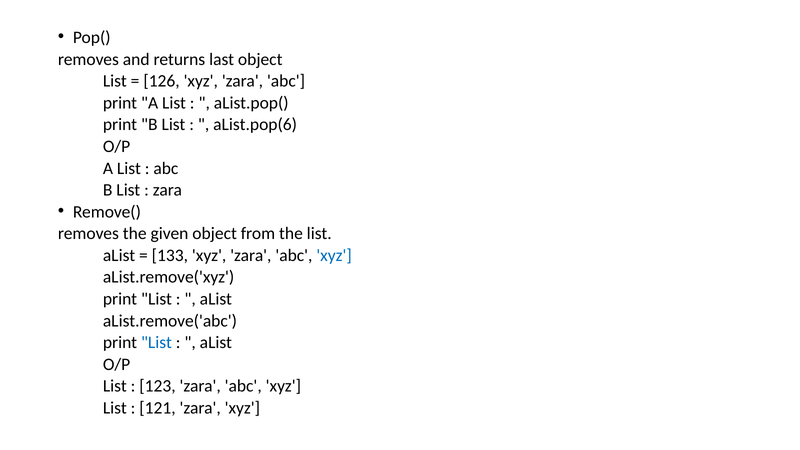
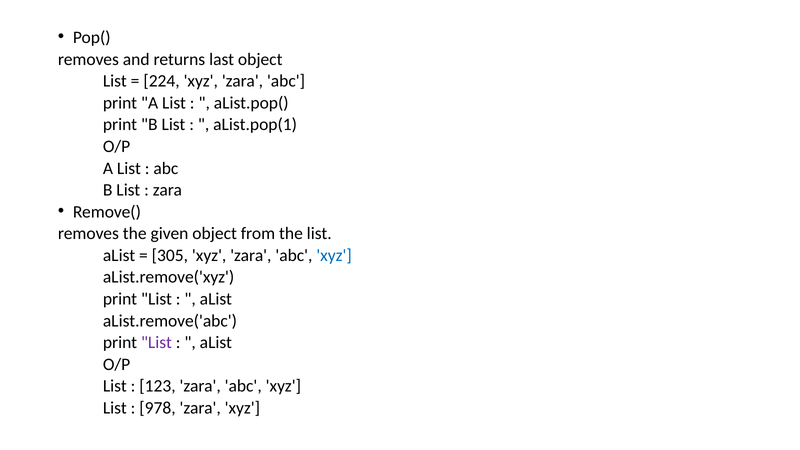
126: 126 -> 224
aList.pop(6: aList.pop(6 -> aList.pop(1
133: 133 -> 305
List at (156, 343) colour: blue -> purple
121: 121 -> 978
